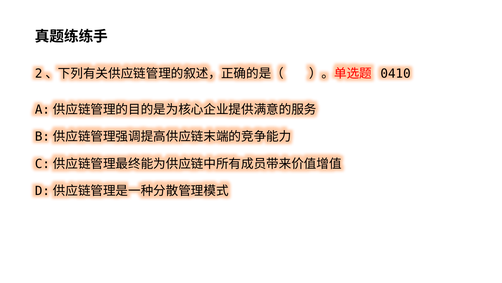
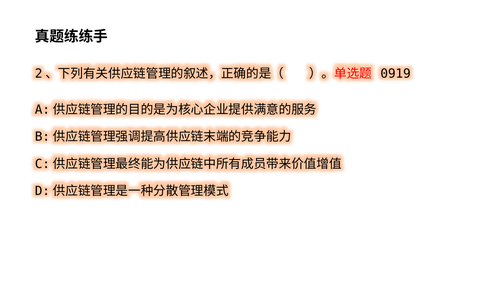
0410: 0410 -> 0919
